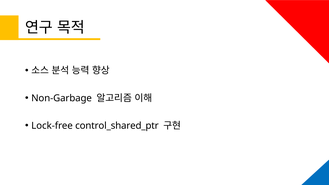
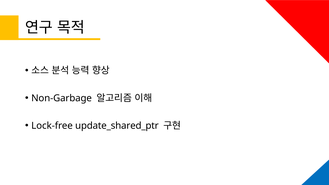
control_shared_ptr: control_shared_ptr -> update_shared_ptr
